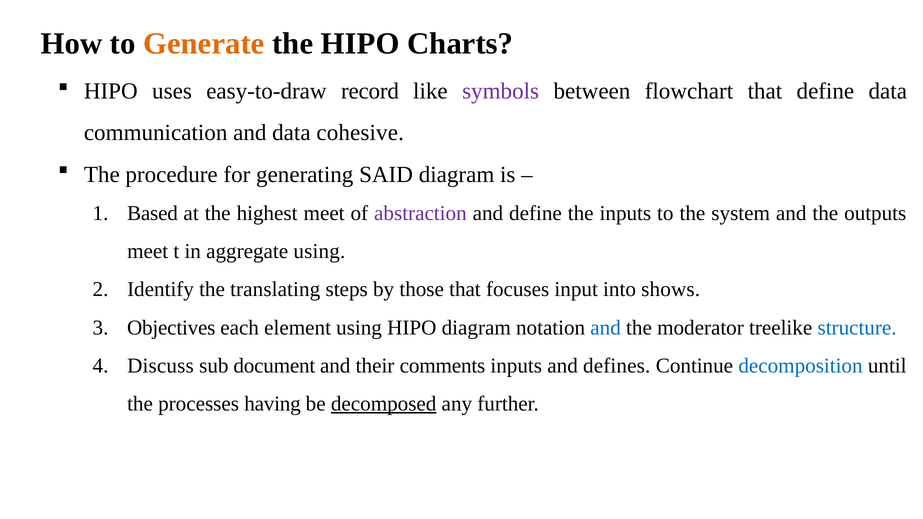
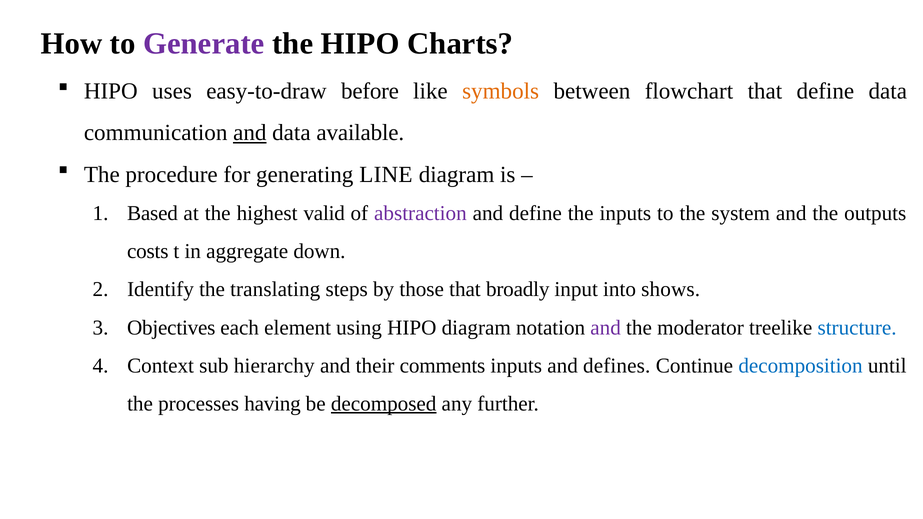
Generate colour: orange -> purple
record: record -> before
symbols colour: purple -> orange
and at (250, 133) underline: none -> present
cohesive: cohesive -> available
SAID: SAID -> LINE
highest meet: meet -> valid
meet at (148, 252): meet -> costs
aggregate using: using -> down
focuses: focuses -> broadly
and at (606, 328) colour: blue -> purple
Discuss: Discuss -> Context
document: document -> hierarchy
